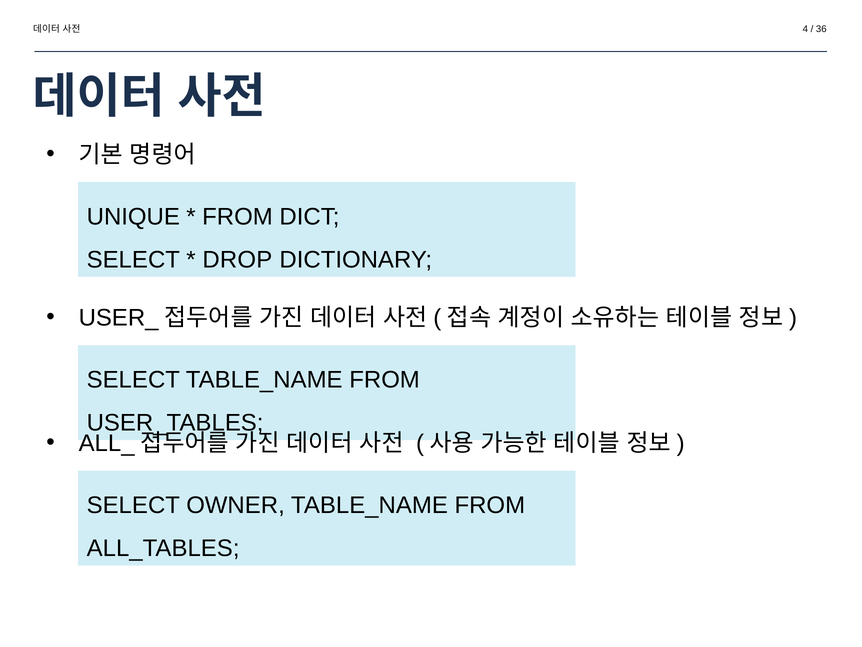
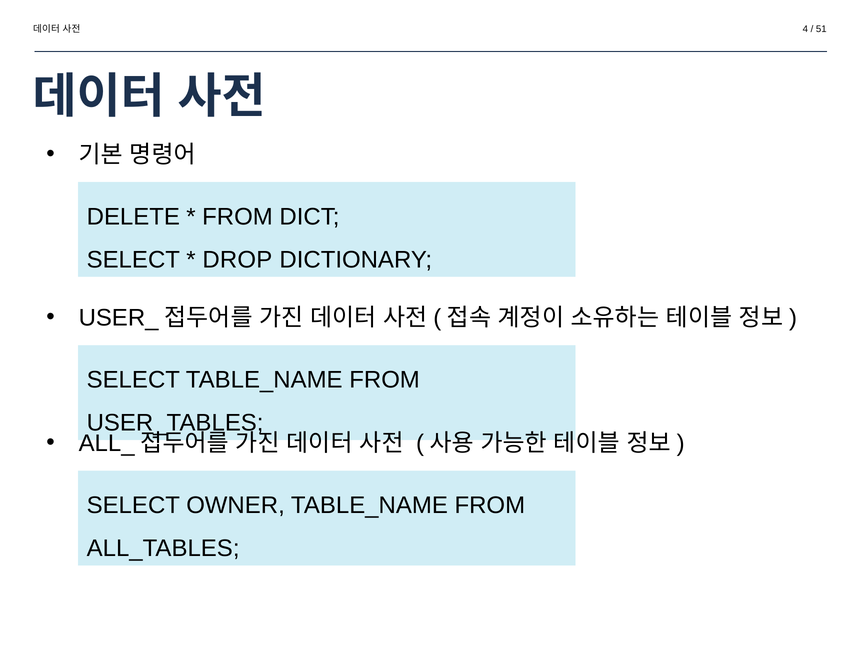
36: 36 -> 51
UNIQUE: UNIQUE -> DELETE
